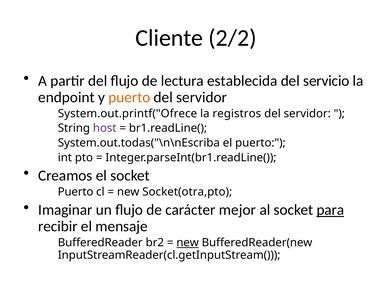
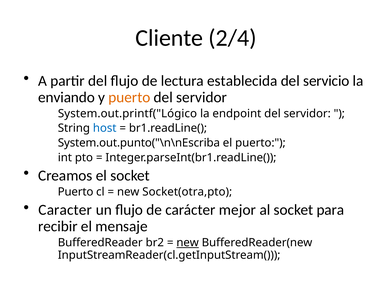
2/2: 2/2 -> 2/4
endpoint: endpoint -> enviando
System.out.printf("Ofrece: System.out.printf("Ofrece -> System.out.printf("Lógico
registros: registros -> endpoint
host colour: purple -> blue
System.out.todas("\n\nEscriba: System.out.todas("\n\nEscriba -> System.out.punto("\n\nEscriba
Imaginar: Imaginar -> Caracter
para underline: present -> none
